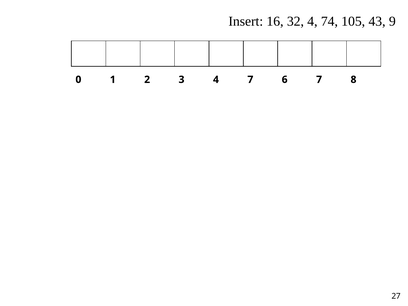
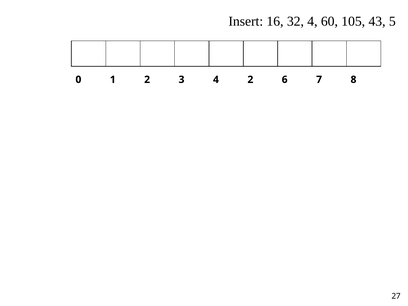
74: 74 -> 60
9: 9 -> 5
4 7: 7 -> 2
